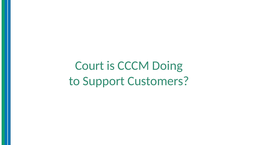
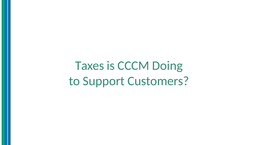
Court: Court -> Taxes
